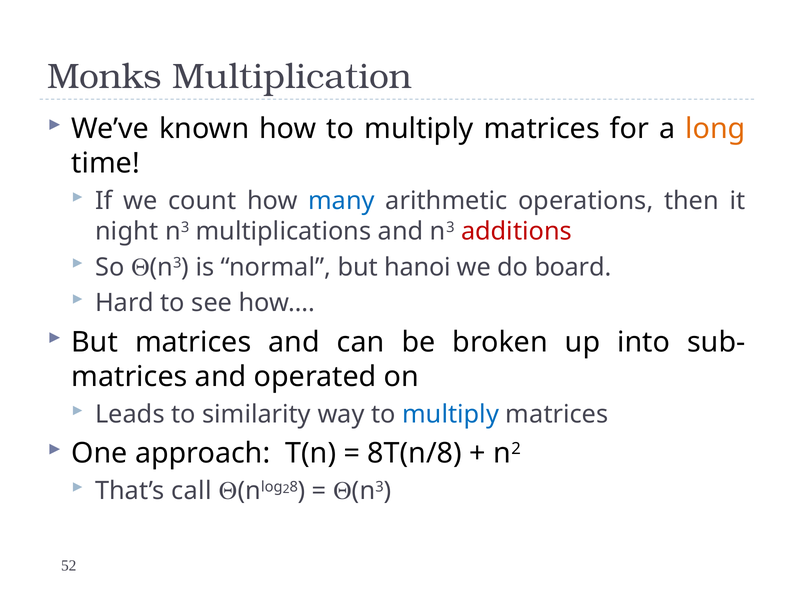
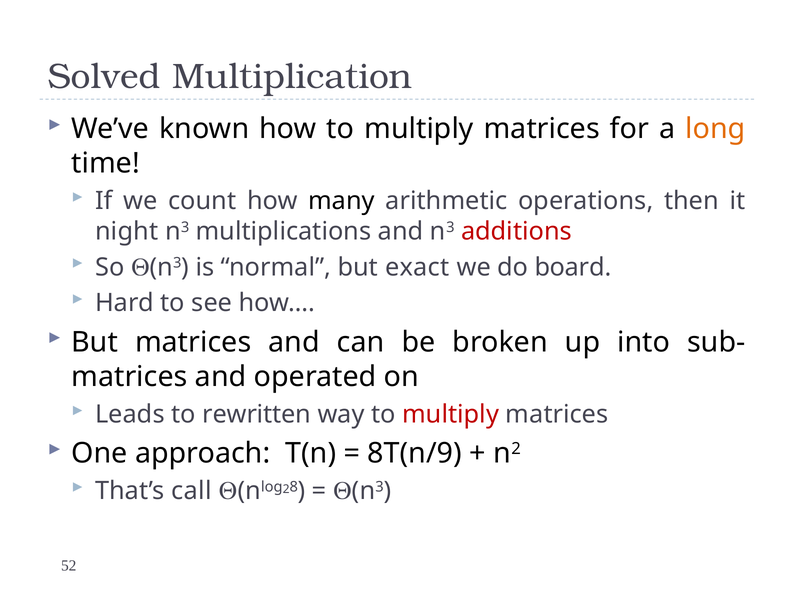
Monks: Monks -> Solved
many colour: blue -> black
hanoi: hanoi -> exact
similarity: similarity -> rewritten
multiply at (451, 415) colour: blue -> red
8T(n/8: 8T(n/8 -> 8T(n/9
